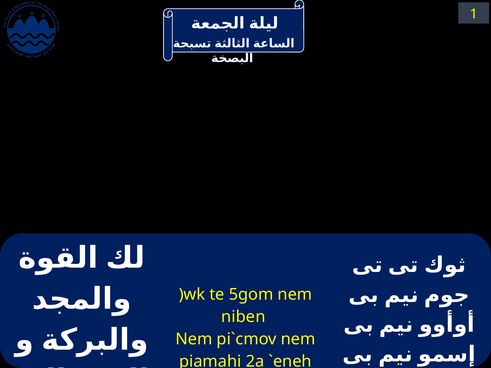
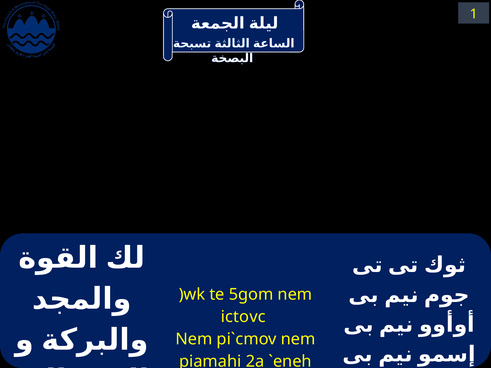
niben: niben -> ictovc
